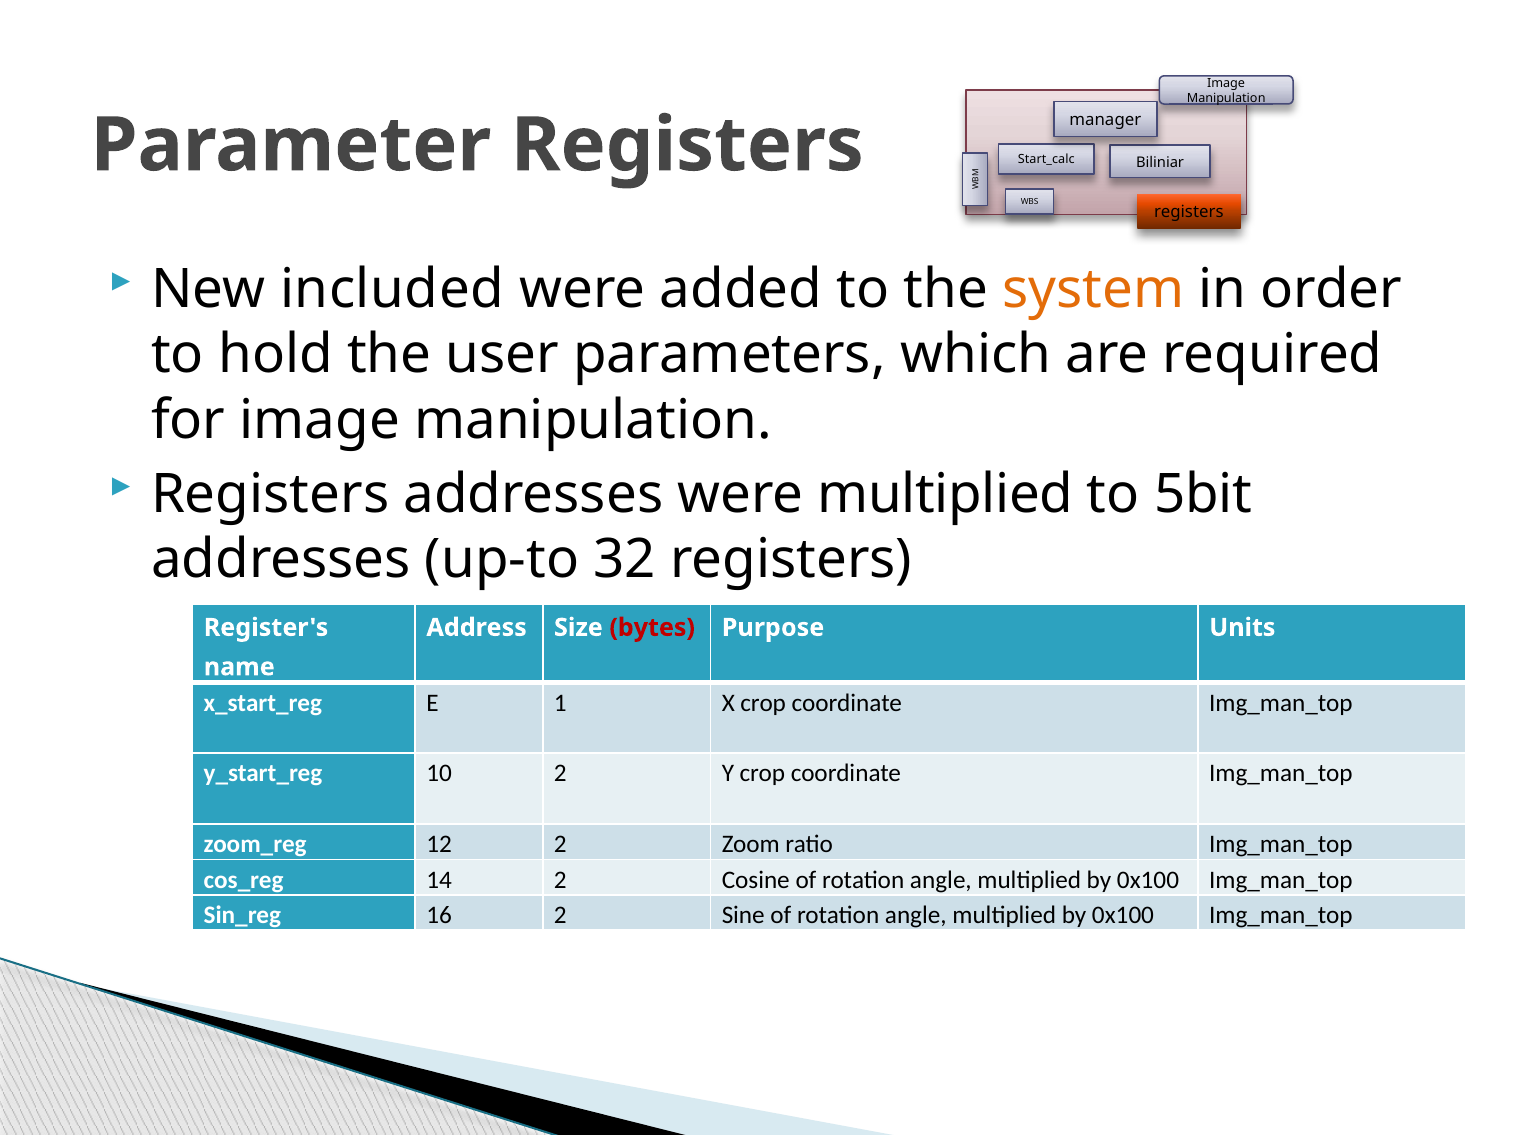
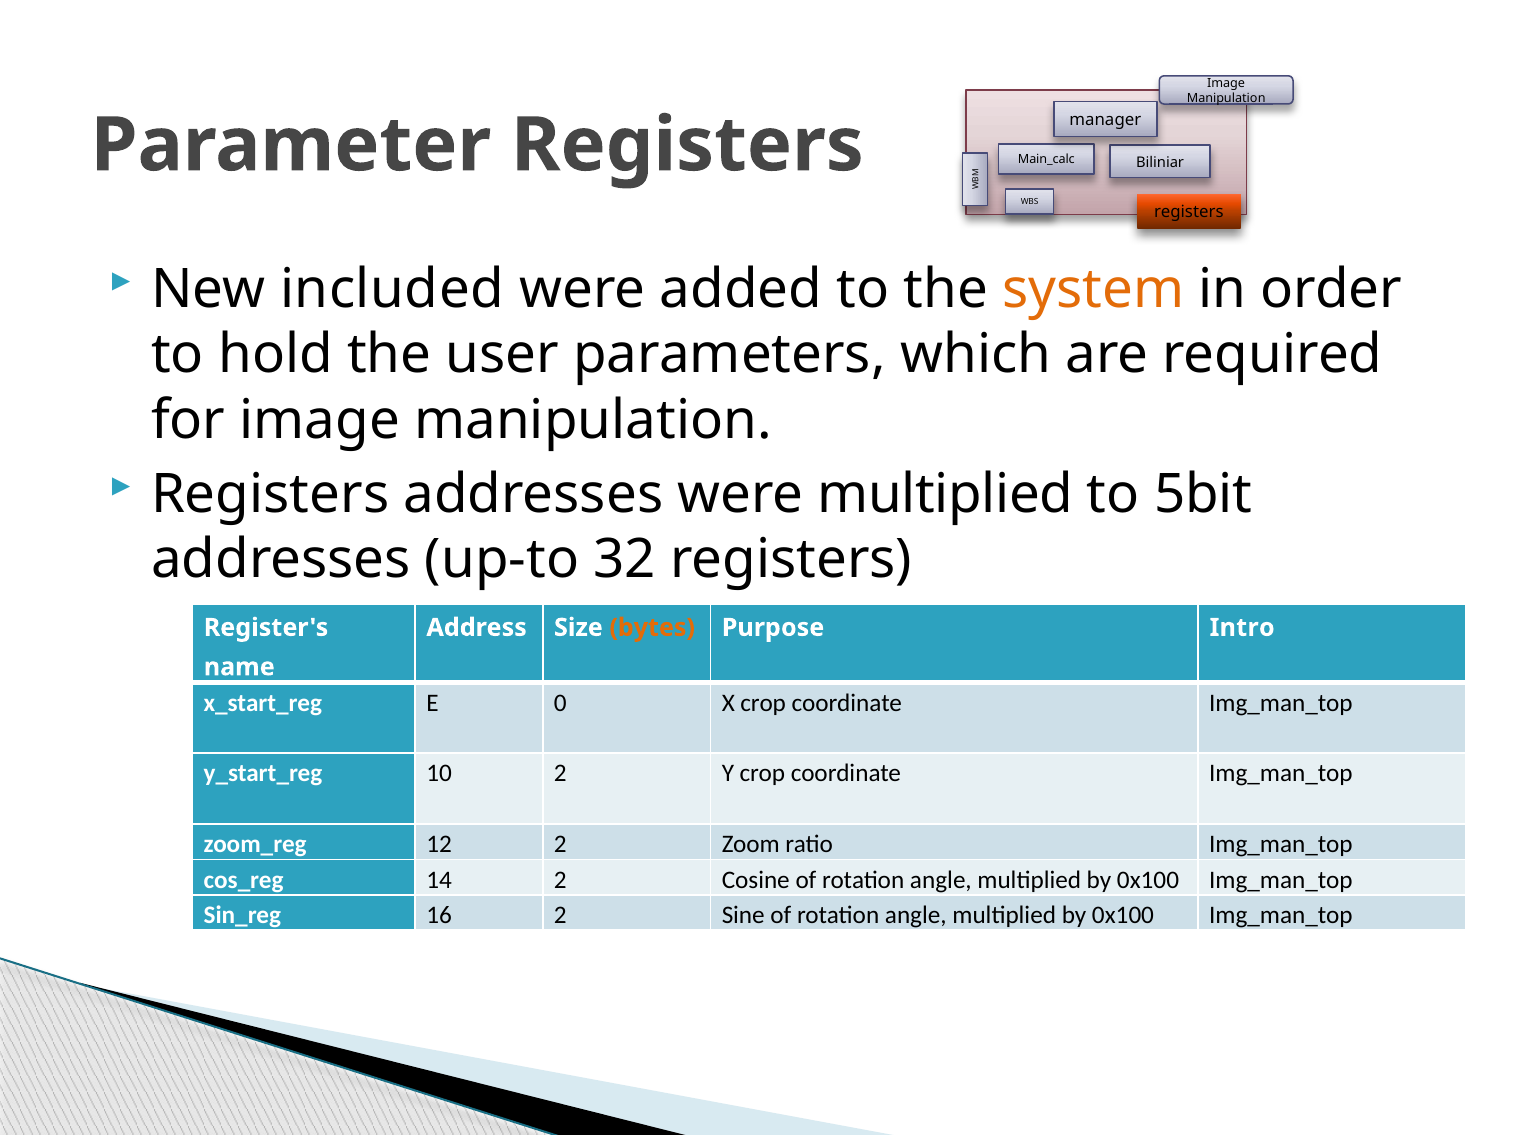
Start_calc: Start_calc -> Main_calc
bytes colour: red -> orange
Units: Units -> Intro
1: 1 -> 0
